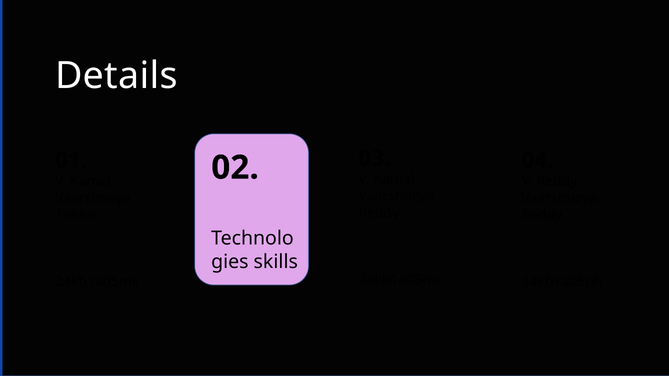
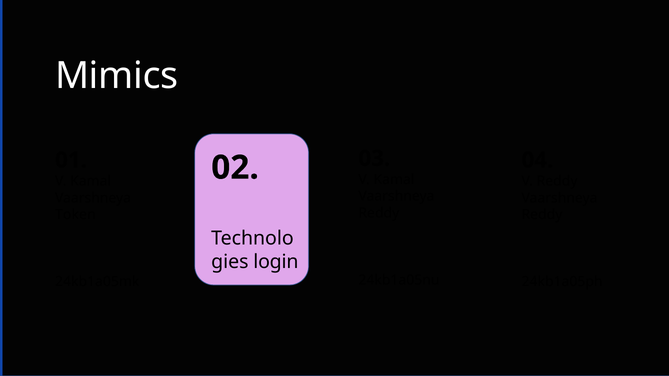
Details: Details -> Mimics
skills: skills -> login
